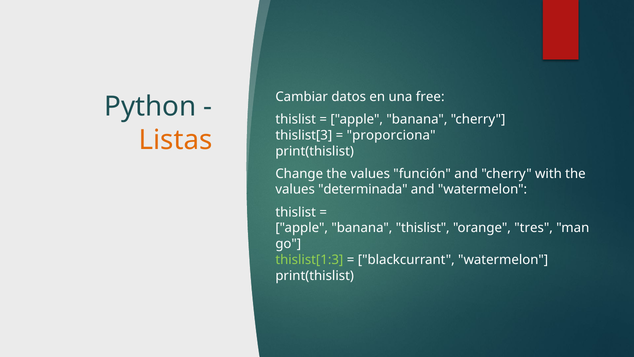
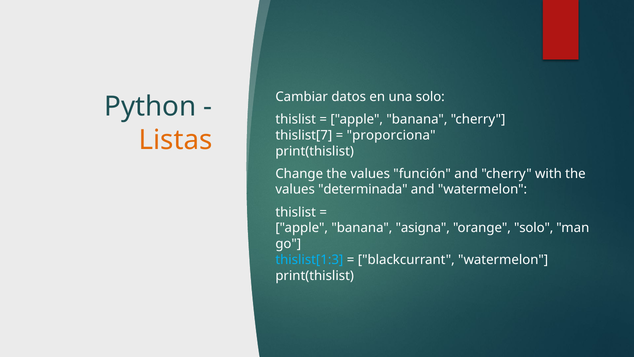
una free: free -> solo
thislist[3: thislist[3 -> thislist[7
banana thislist: thislist -> asigna
orange tres: tres -> solo
thislist[1:3 colour: light green -> light blue
